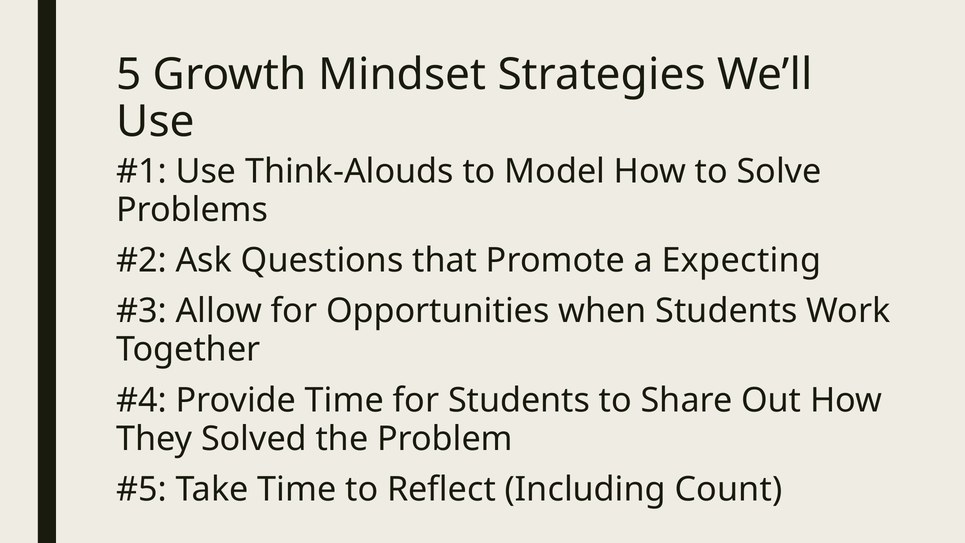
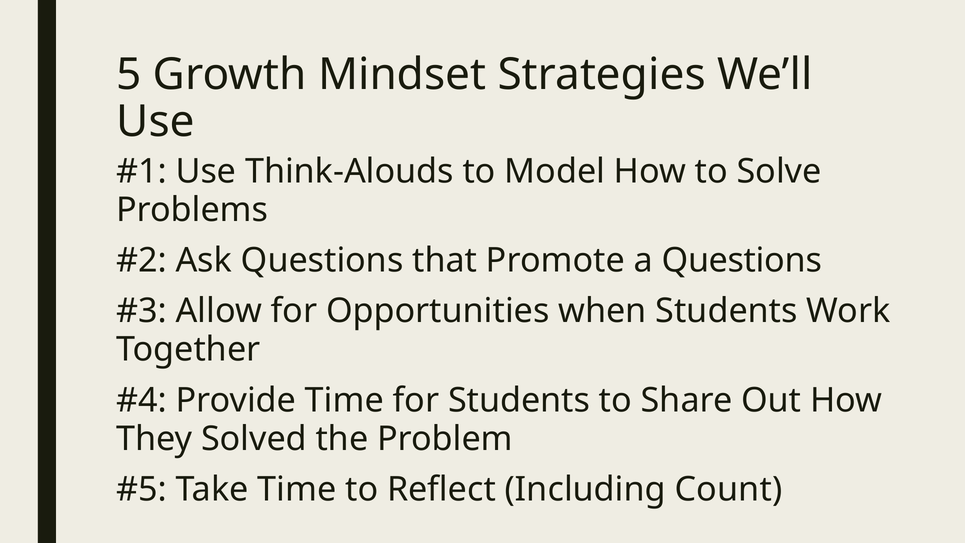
a Expecting: Expecting -> Questions
